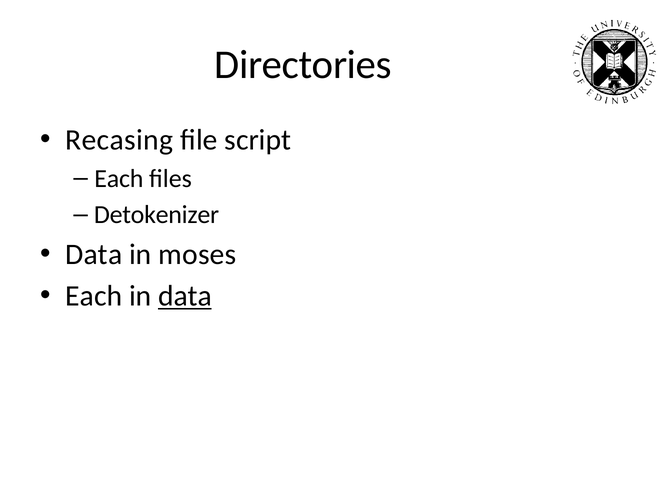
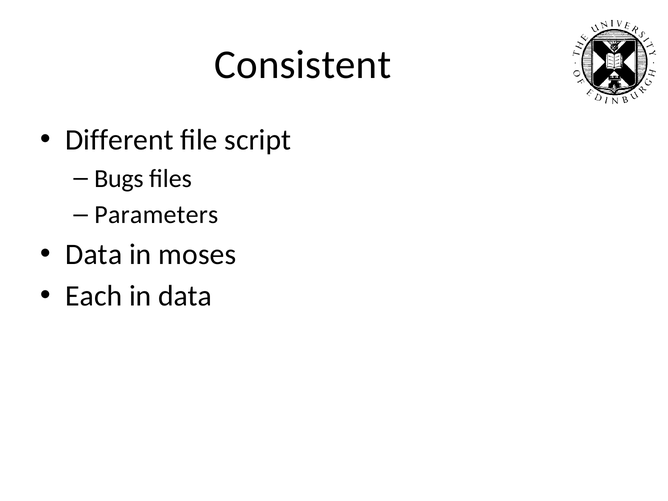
Directories: Directories -> Consistent
Recasing: Recasing -> Different
Each at (119, 178): Each -> Bugs
Detokenizer: Detokenizer -> Parameters
data at (185, 296) underline: present -> none
